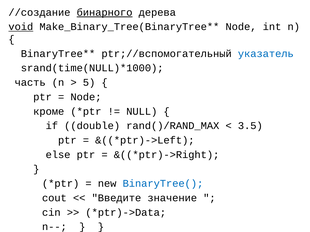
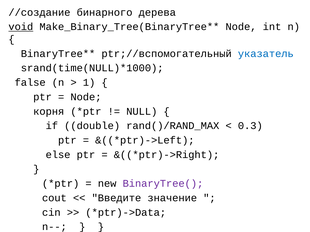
бинарного underline: present -> none
часть: часть -> false
5: 5 -> 1
кроме: кроме -> корня
3.5: 3.5 -> 0.3
BinaryTree( colour: blue -> purple
